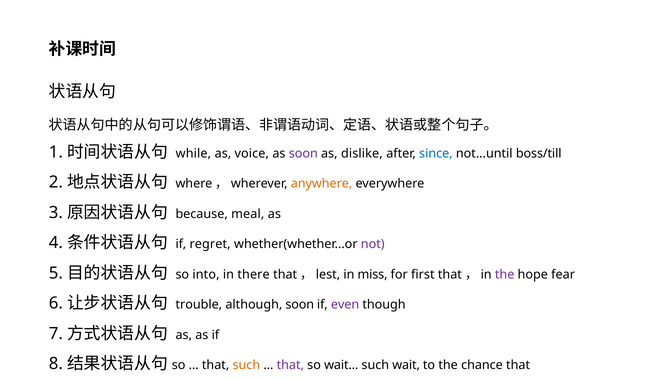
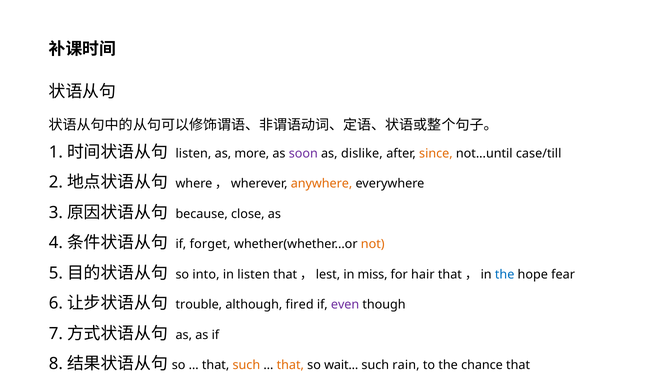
while at (193, 154): while -> listen
voice: voice -> more
since colour: blue -> orange
boss/till: boss/till -> case/till
meal: meal -> close
regret: regret -> forget
not colour: purple -> orange
in there: there -> listen
first: first -> hair
the at (505, 275) colour: purple -> blue
although soon: soon -> fired
that at (290, 365) colour: purple -> orange
such wait: wait -> rain
